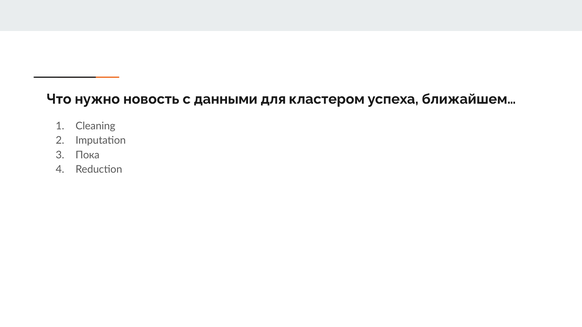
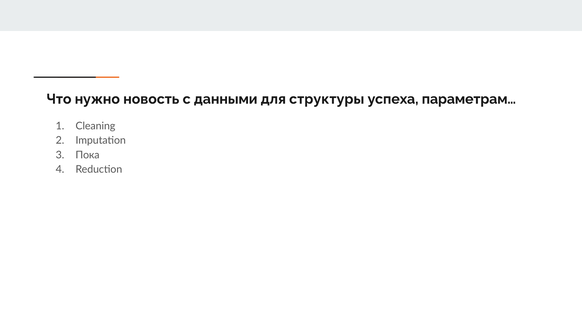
кластером: кластером -> структуры
ближайшем…: ближайшем… -> параметрам…
